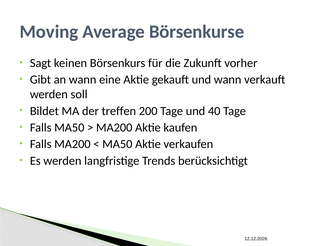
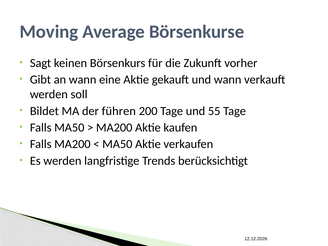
treffen: treffen -> führen
40: 40 -> 55
